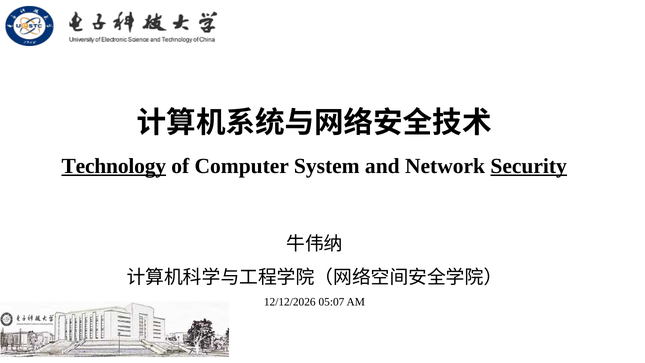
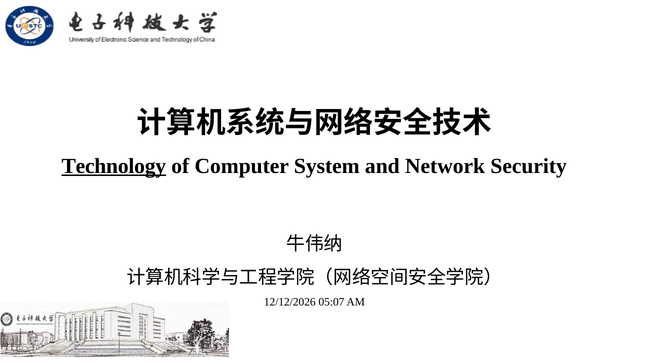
Security underline: present -> none
